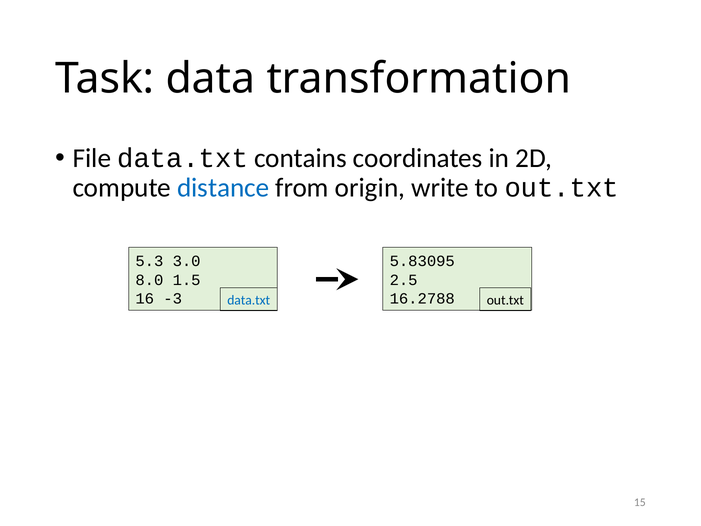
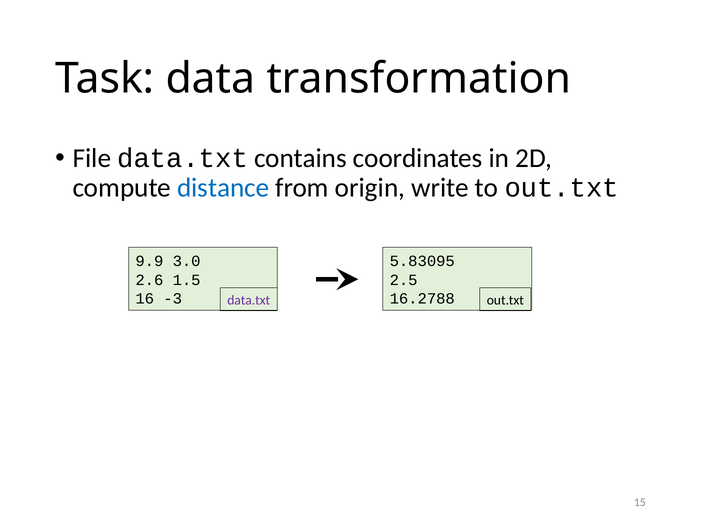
5.3: 5.3 -> 9.9
8.0: 8.0 -> 2.6
data.txt at (249, 300) colour: blue -> purple
